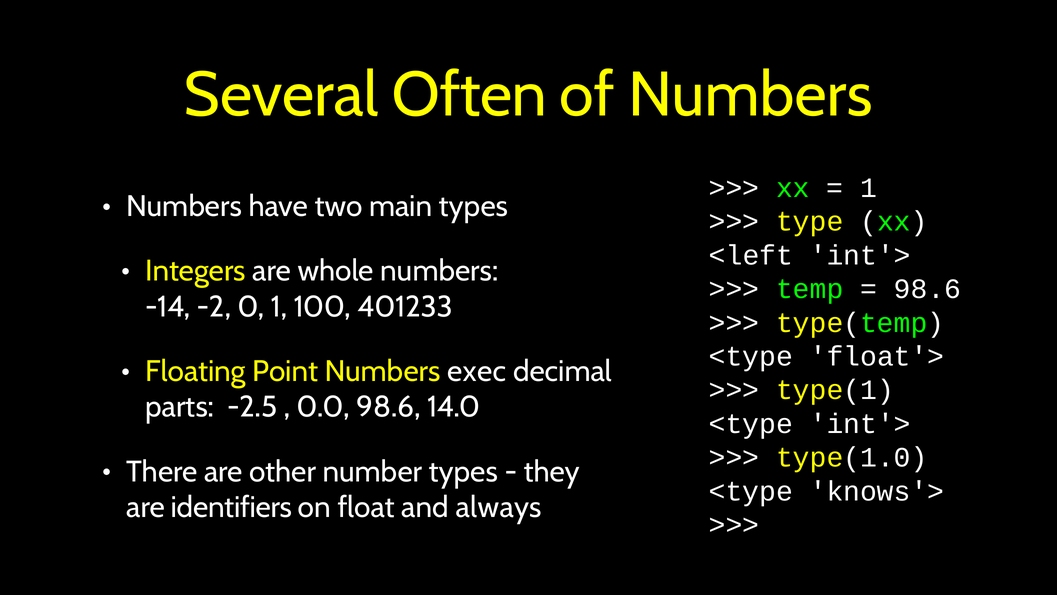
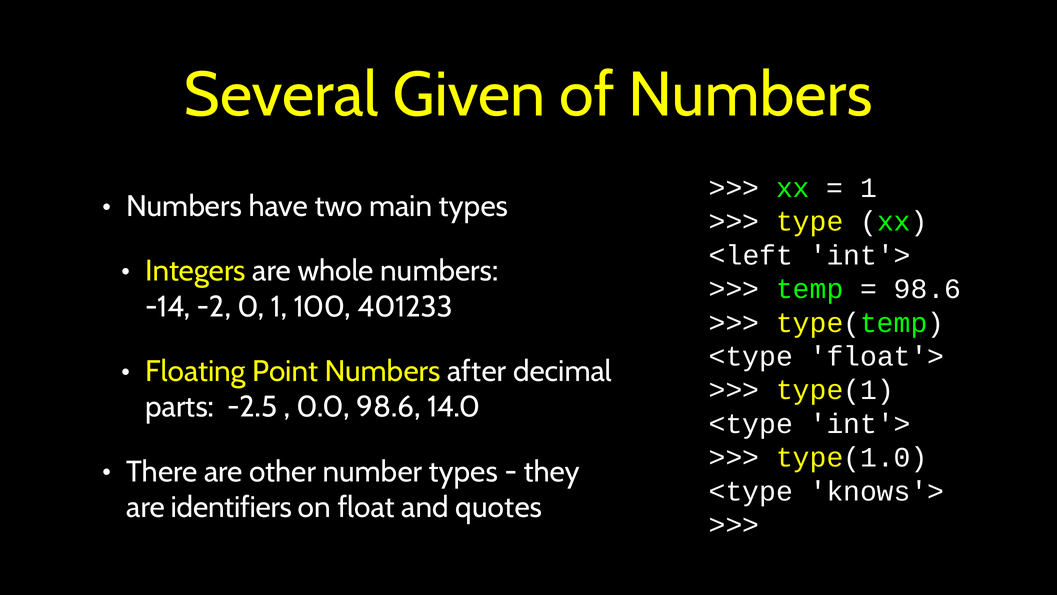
Often: Often -> Given
exec: exec -> after
always: always -> quotes
